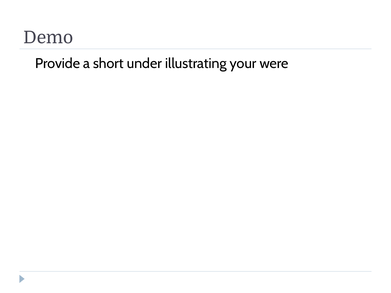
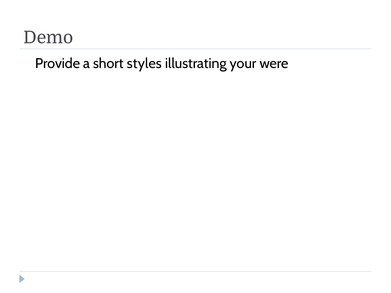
under: under -> styles
